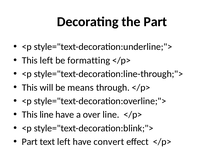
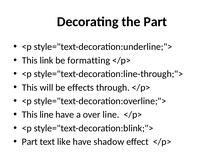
This left: left -> link
means: means -> effects
text left: left -> like
convert: convert -> shadow
